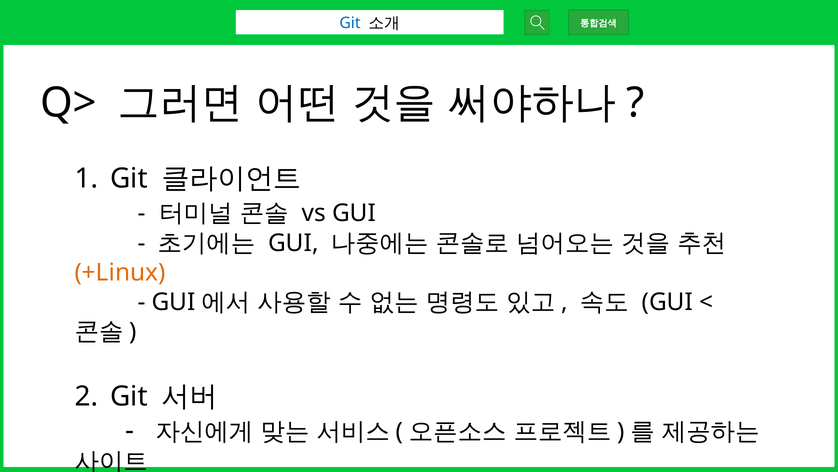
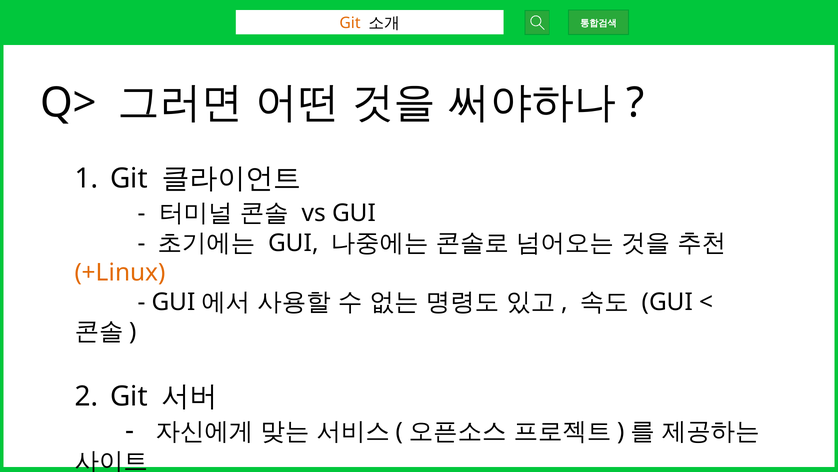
Git at (350, 23) colour: blue -> orange
